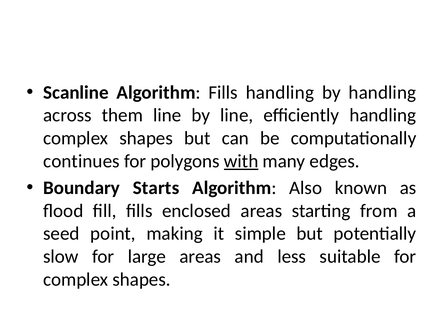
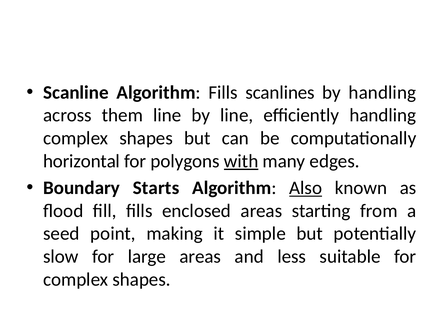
Fills handling: handling -> scanlines
continues: continues -> horizontal
Also underline: none -> present
